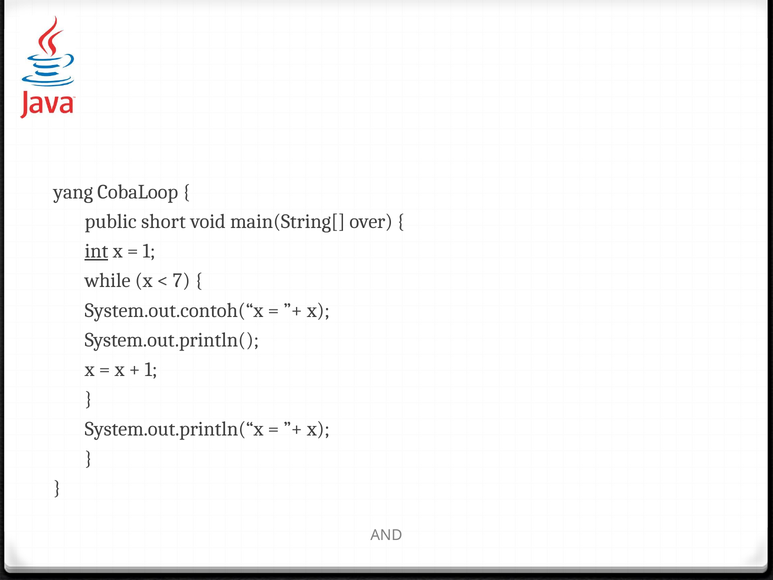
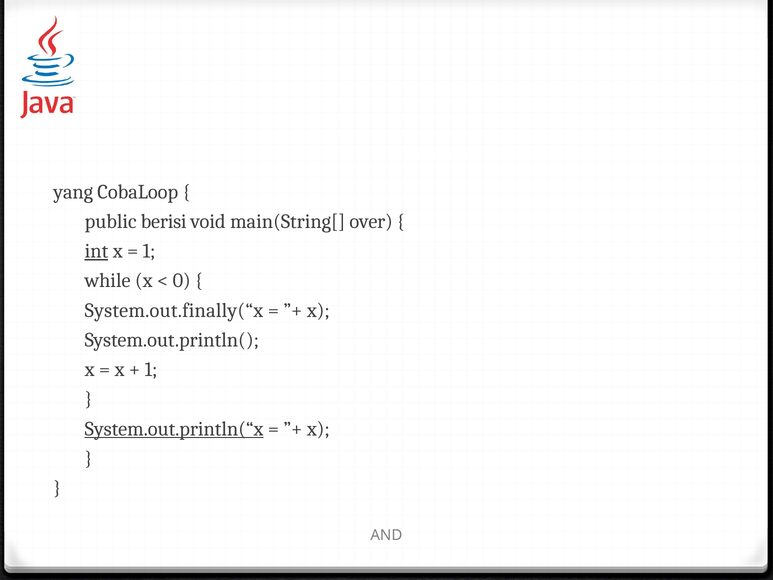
short: short -> berisi
7: 7 -> 0
System.out.contoh(“x: System.out.contoh(“x -> System.out.finally(“x
System.out.println(“x underline: none -> present
